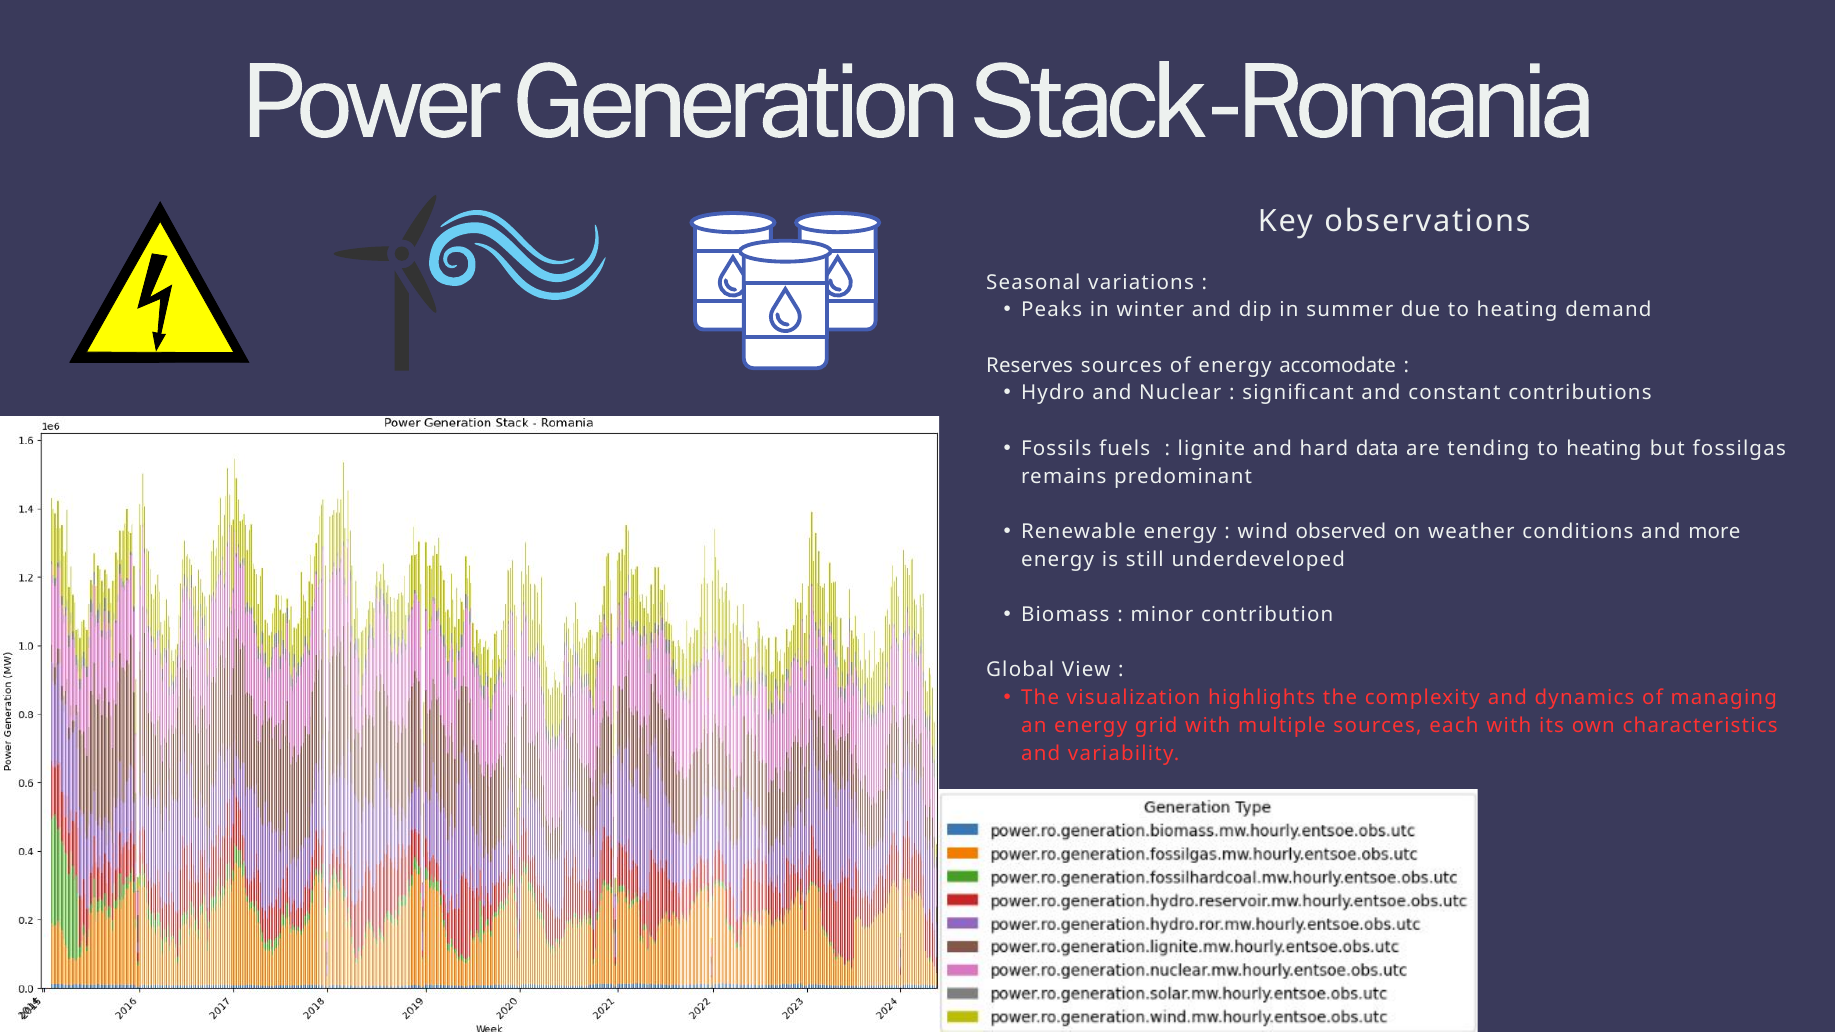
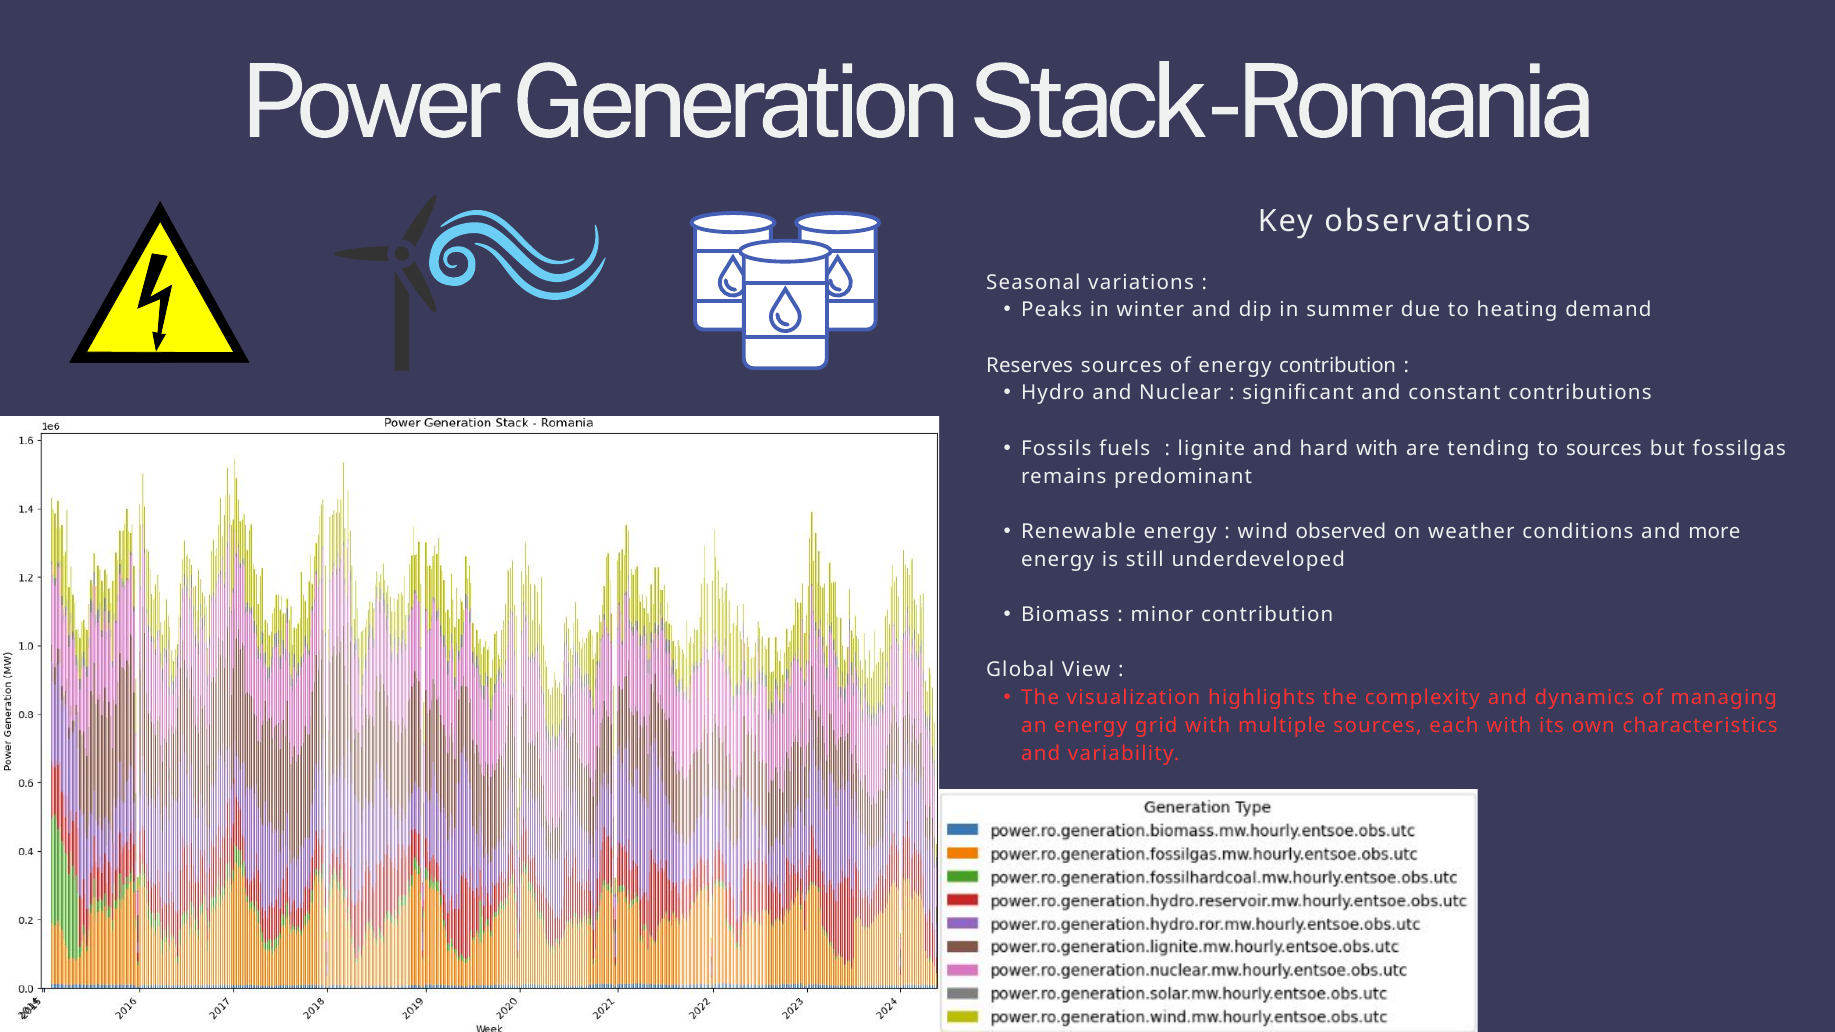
energy accomodate: accomodate -> contribution
hard data: data -> with
tending to heating: heating -> sources
